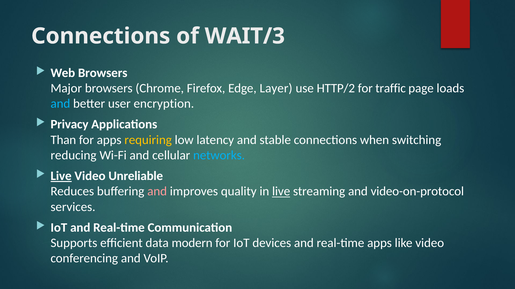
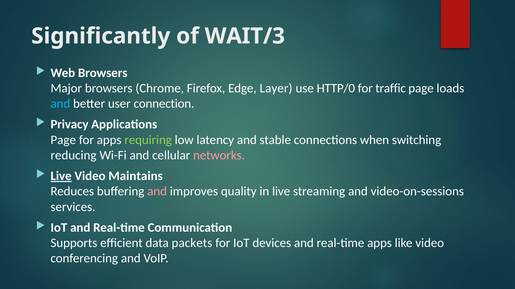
Connections at (101, 36): Connections -> Significantly
HTTP/2: HTTP/2 -> HTTP/0
encryption: encryption -> connection
Than at (63, 140): Than -> Page
requiring colour: yellow -> light green
networks colour: light blue -> pink
Unreliable: Unreliable -> Maintains
live at (281, 192) underline: present -> none
video-on-protocol: video-on-protocol -> video-on-sessions
modern: modern -> packets
